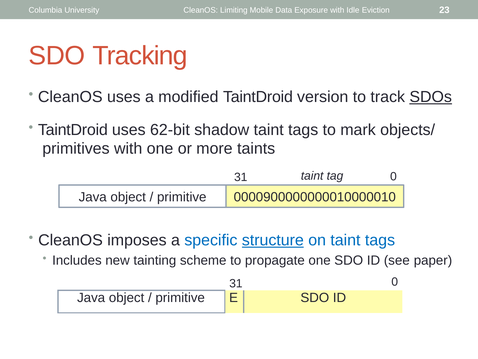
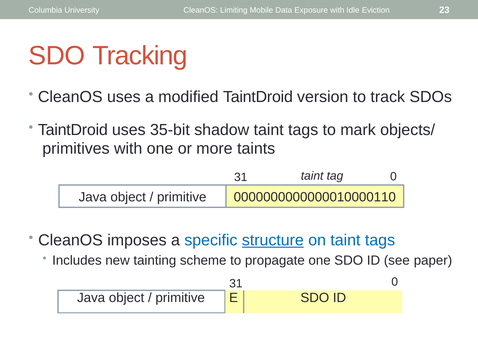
SDOs underline: present -> none
62-bit: 62-bit -> 35-bit
0000900000000010000010: 0000900000000010000010 -> 0000000000000010000110
